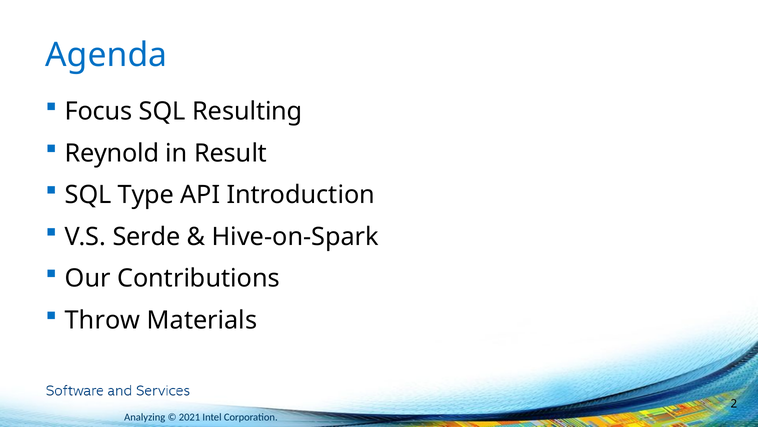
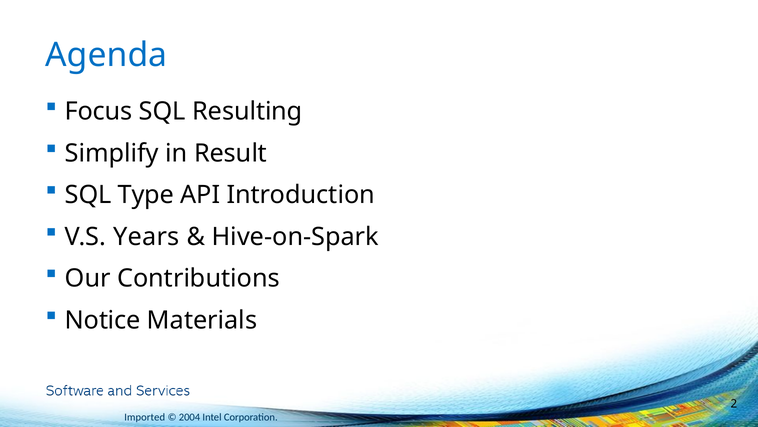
Reynold: Reynold -> Simplify
Serde: Serde -> Years
Throw: Throw -> Notice
Analyzing: Analyzing -> Imported
2021: 2021 -> 2004
